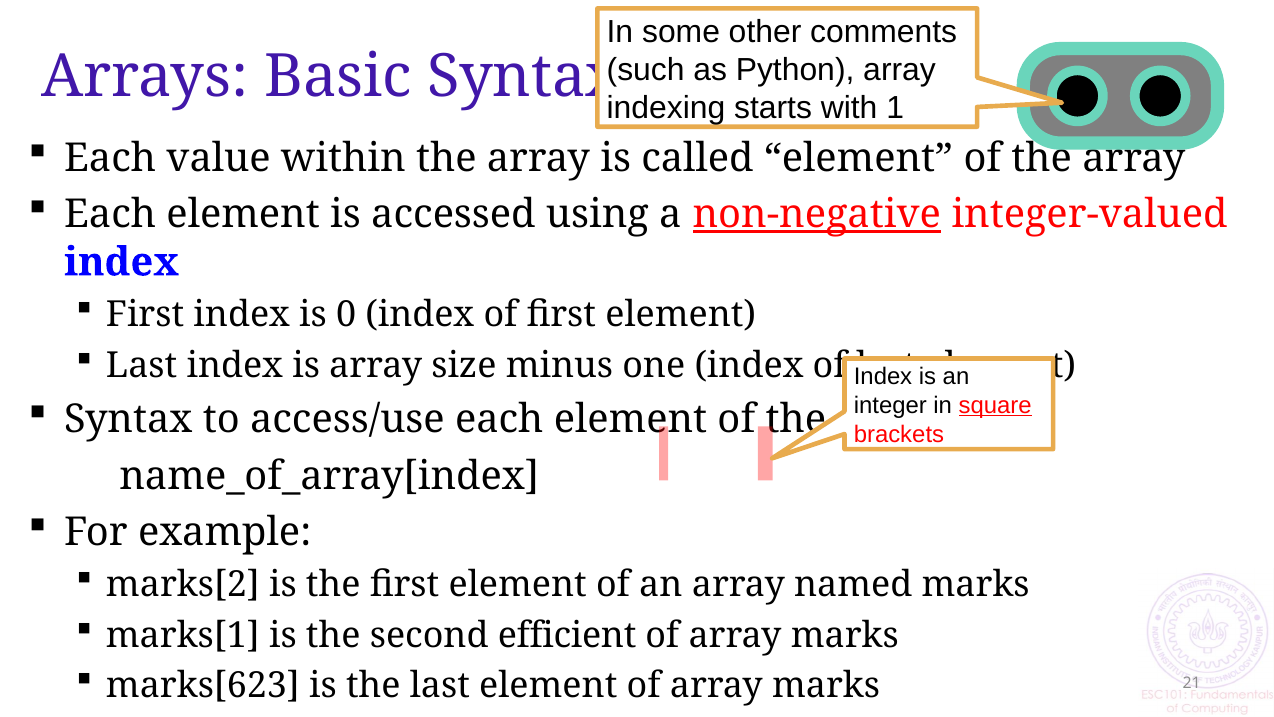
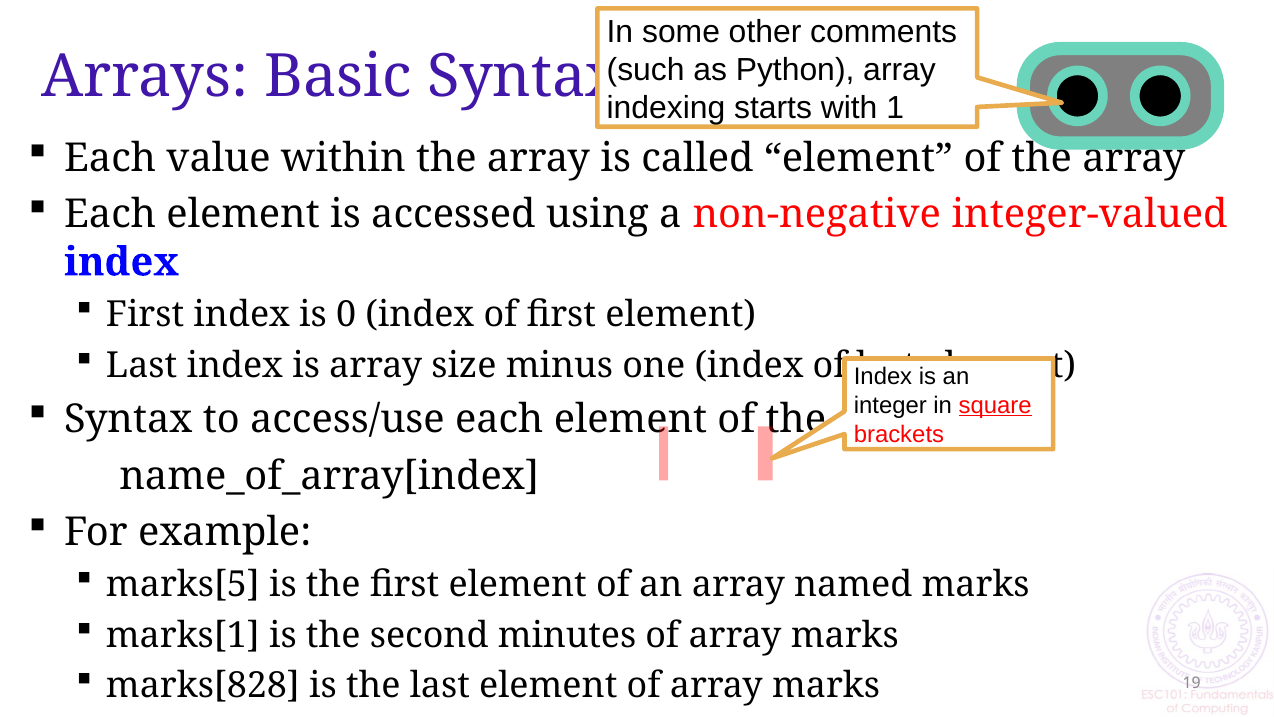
non-negative underline: present -> none
marks[2: marks[2 -> marks[5
efficient: efficient -> minutes
marks[623: marks[623 -> marks[828
21: 21 -> 19
